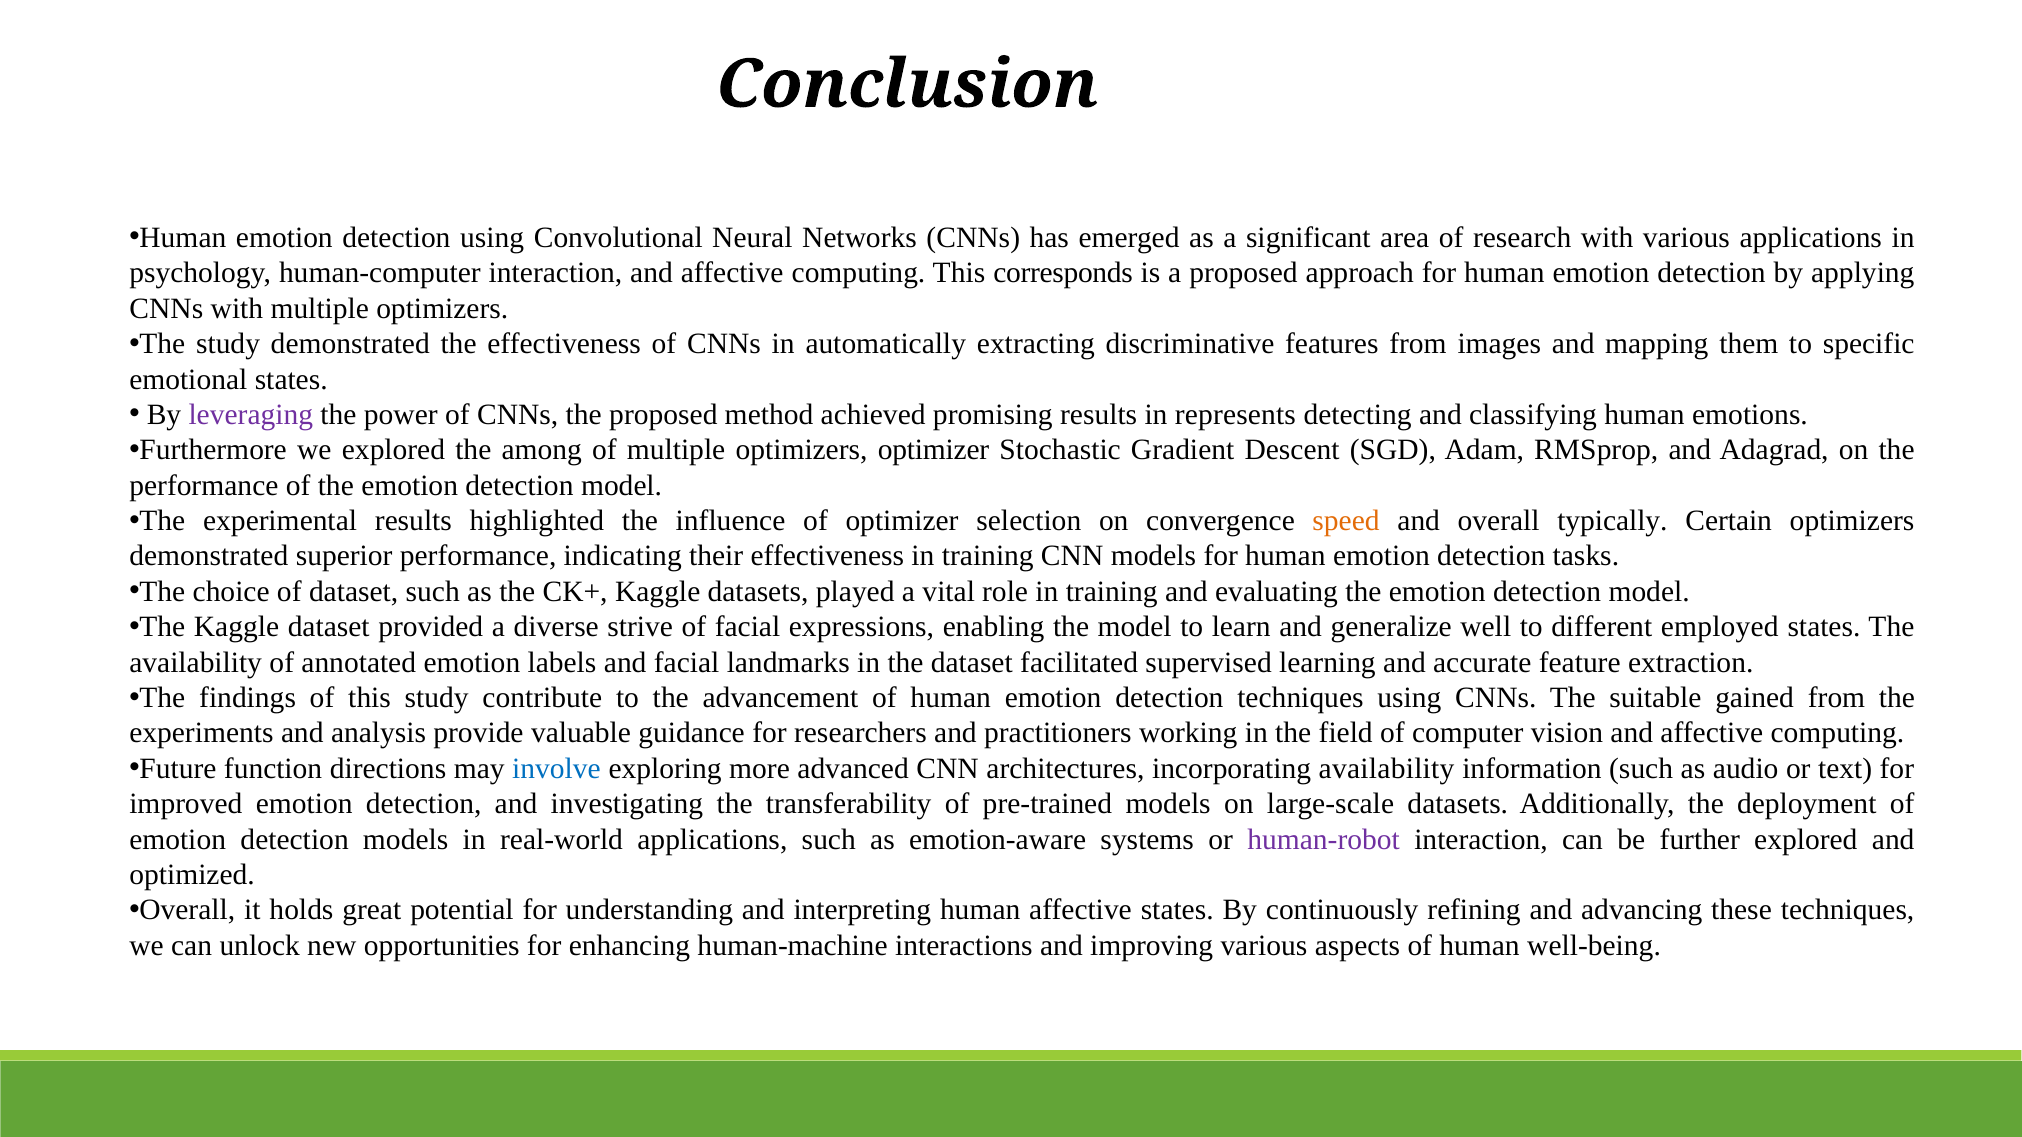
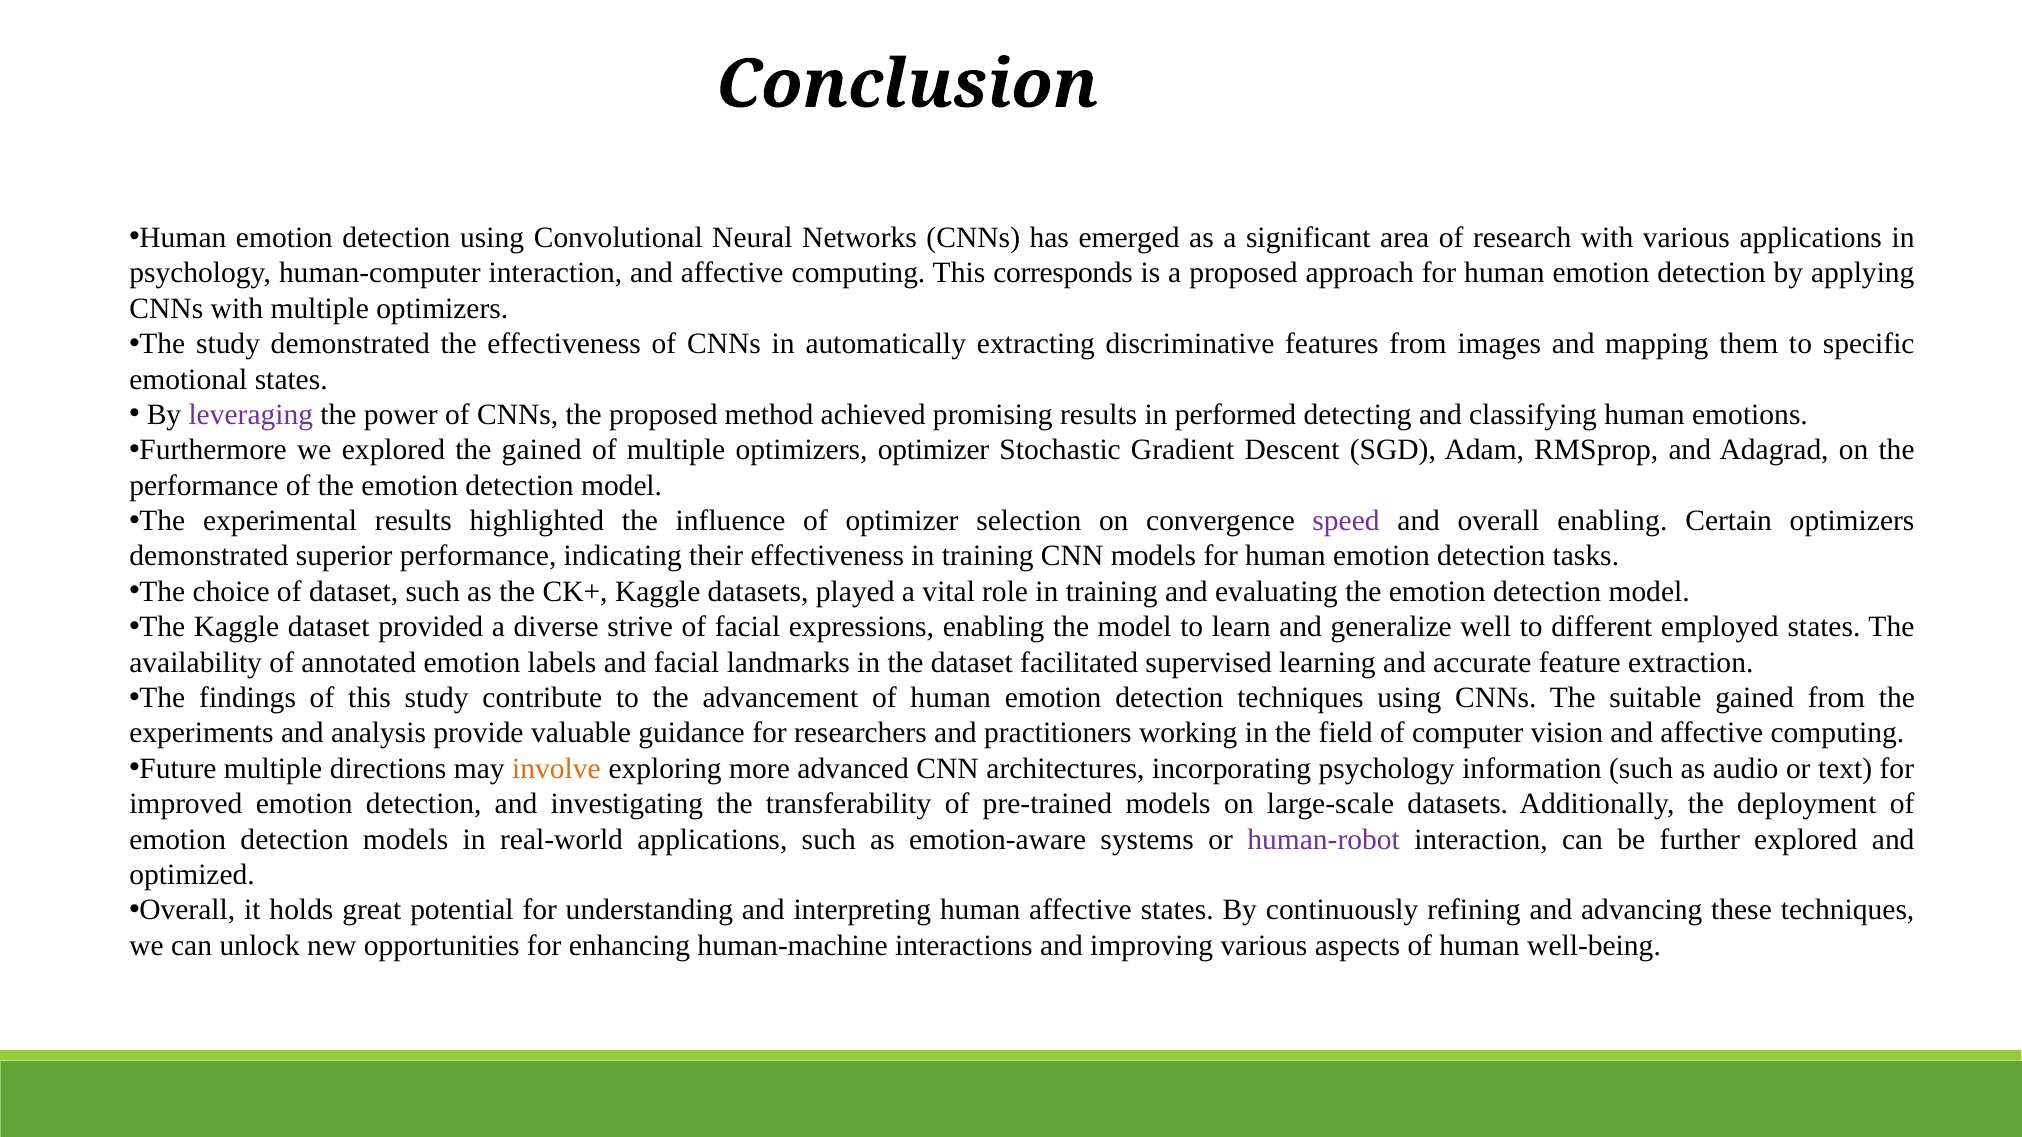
represents: represents -> performed
the among: among -> gained
speed colour: orange -> purple
overall typically: typically -> enabling
Future function: function -> multiple
involve colour: blue -> orange
incorporating availability: availability -> psychology
